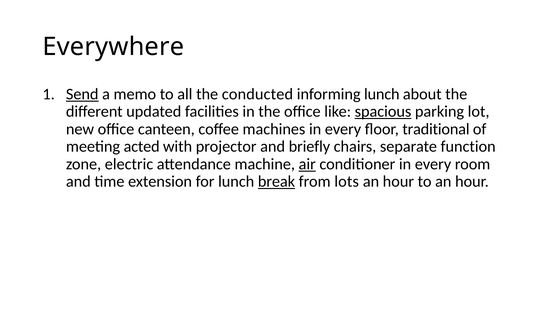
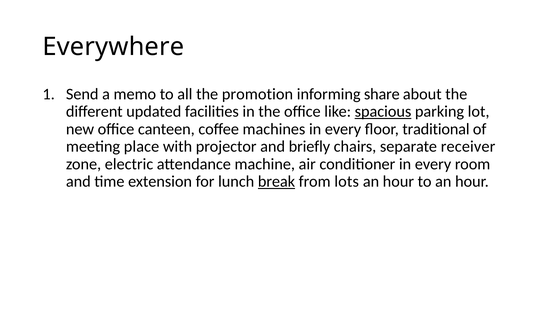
Send underline: present -> none
conducted: conducted -> promotion
informing lunch: lunch -> share
acted: acted -> place
function: function -> receiver
air underline: present -> none
